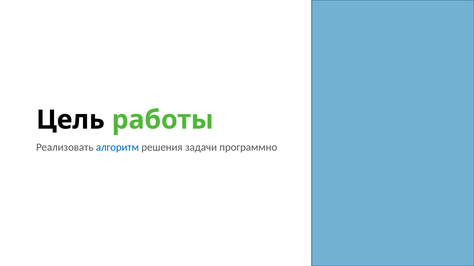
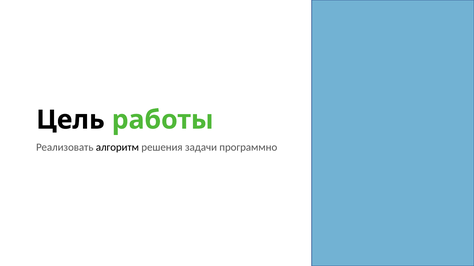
алгоритм colour: blue -> black
